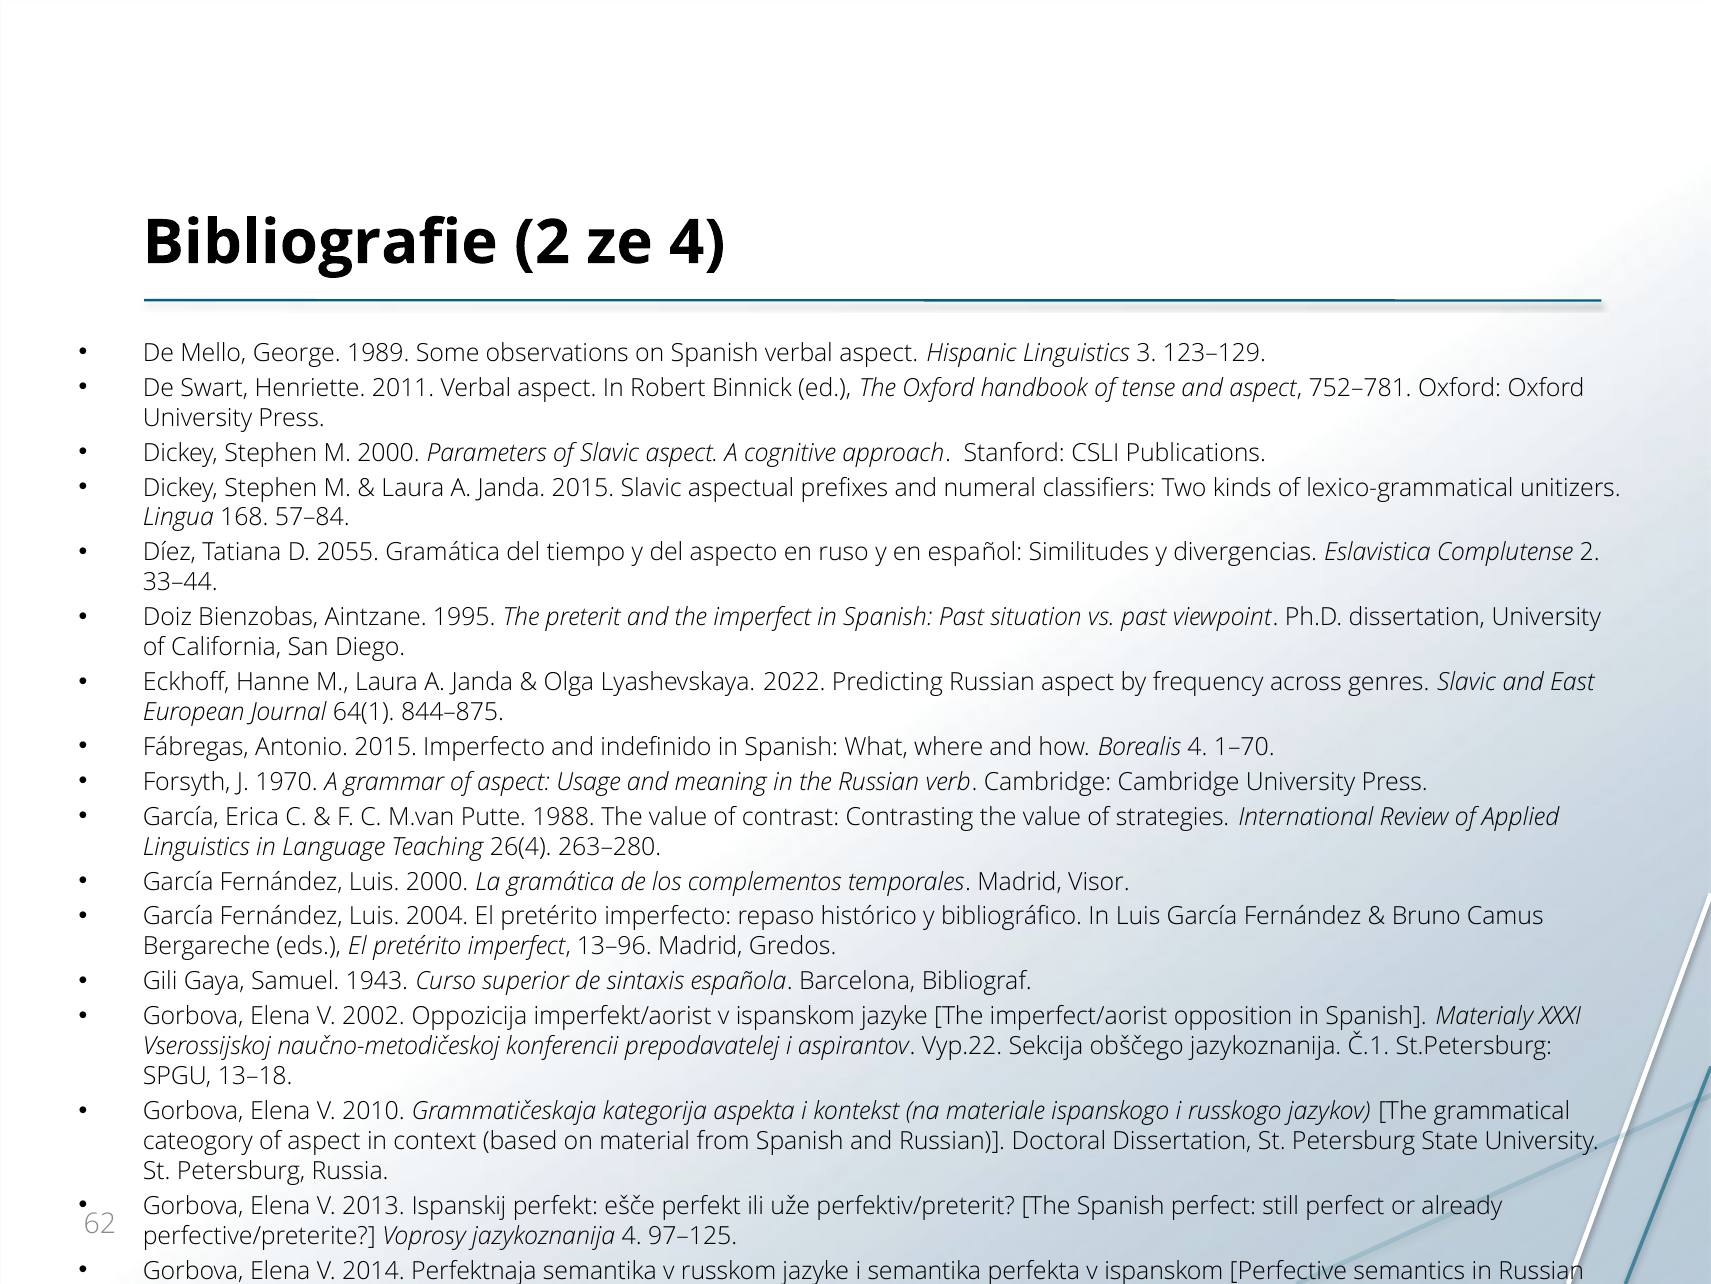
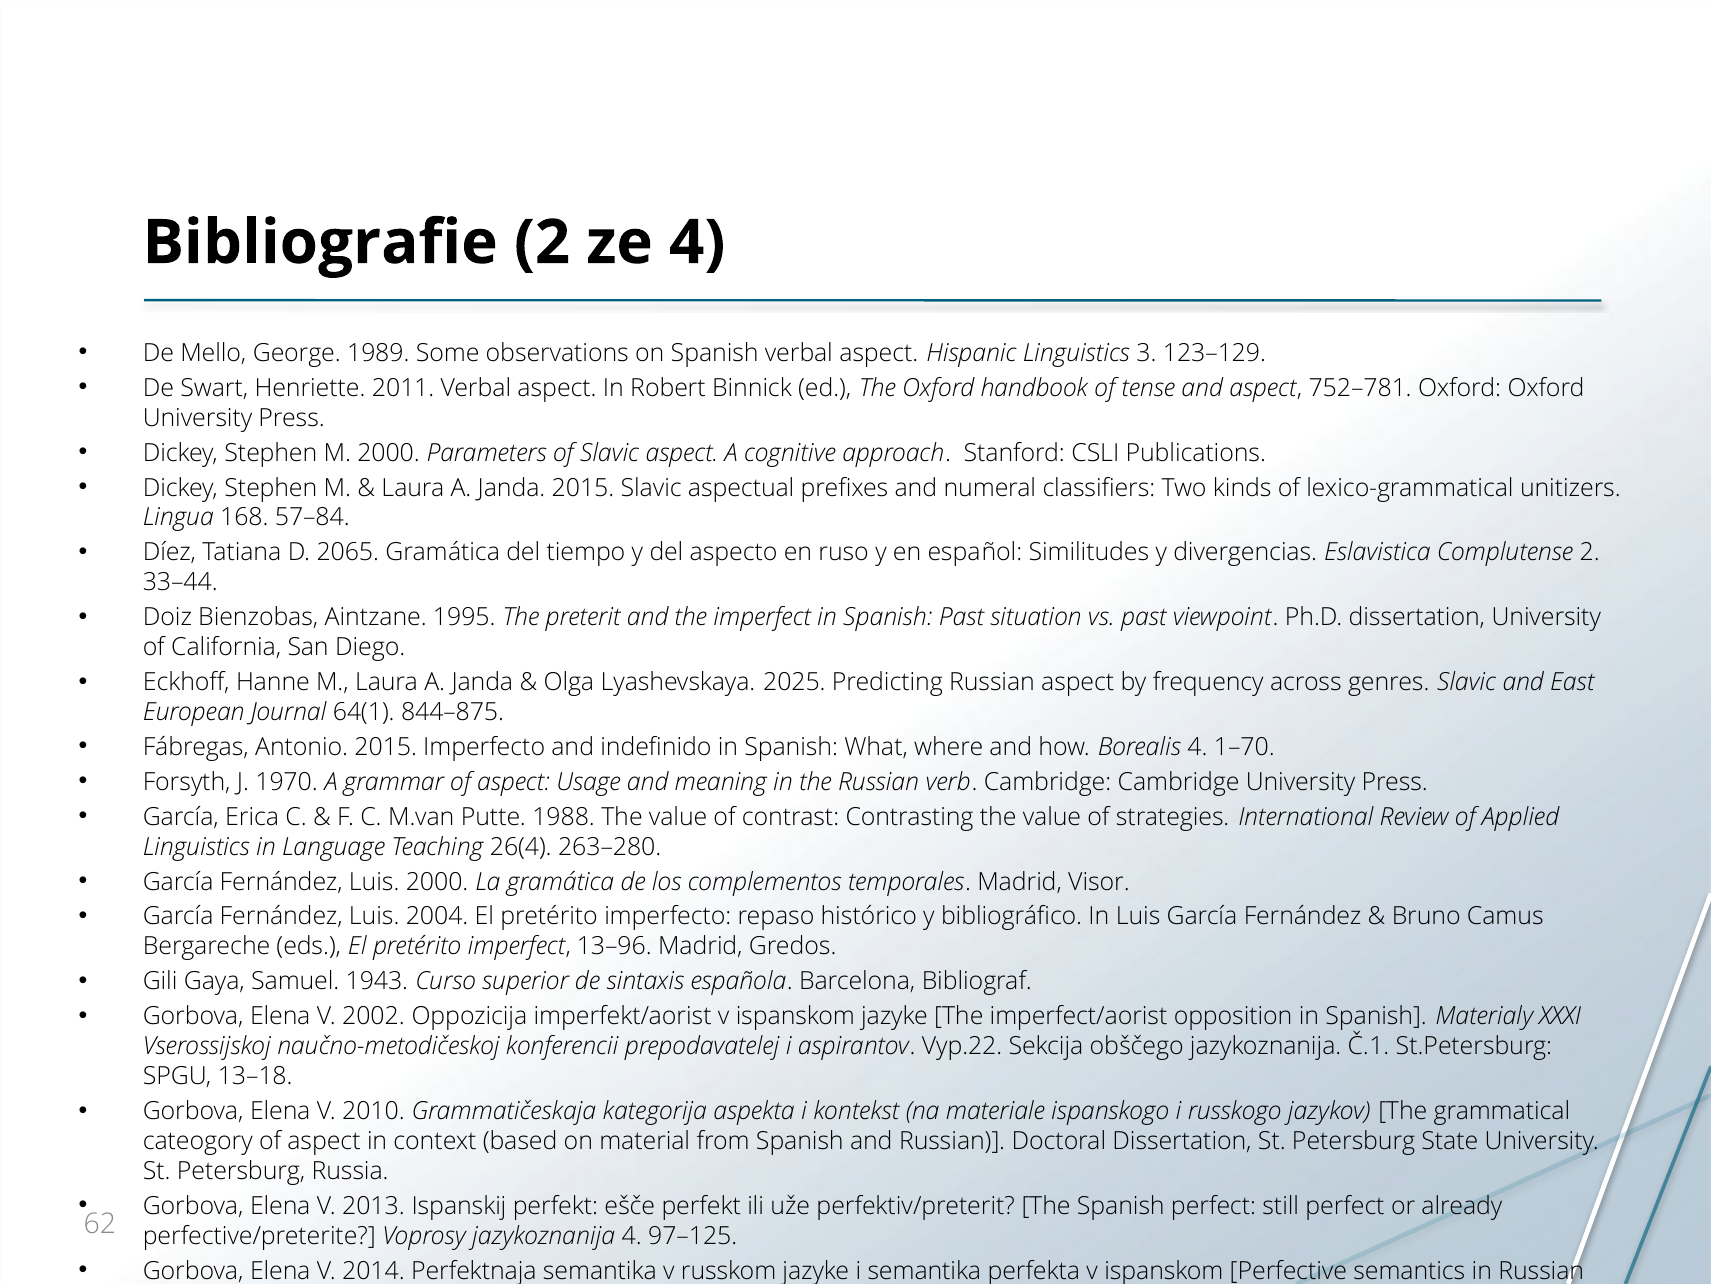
2055: 2055 -> 2065
2022: 2022 -> 2025
